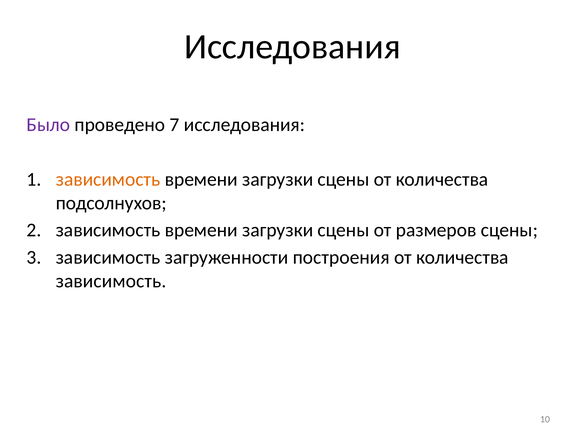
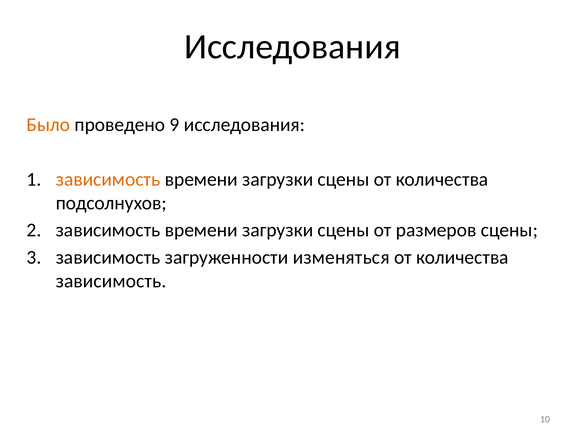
Было colour: purple -> orange
7: 7 -> 9
построения: построения -> изменяться
